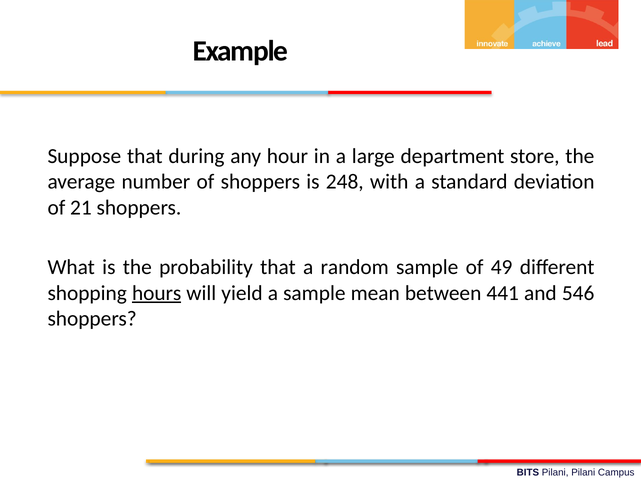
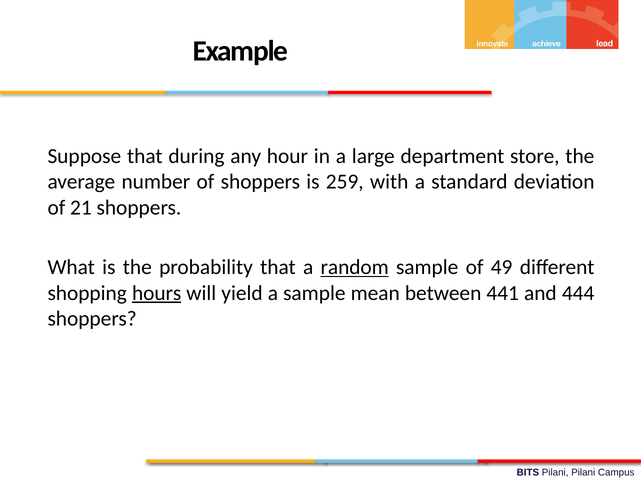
248: 248 -> 259
random underline: none -> present
546: 546 -> 444
